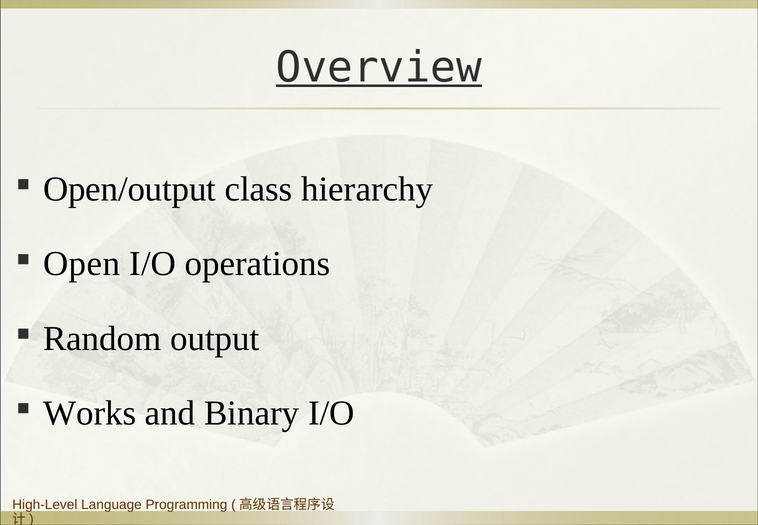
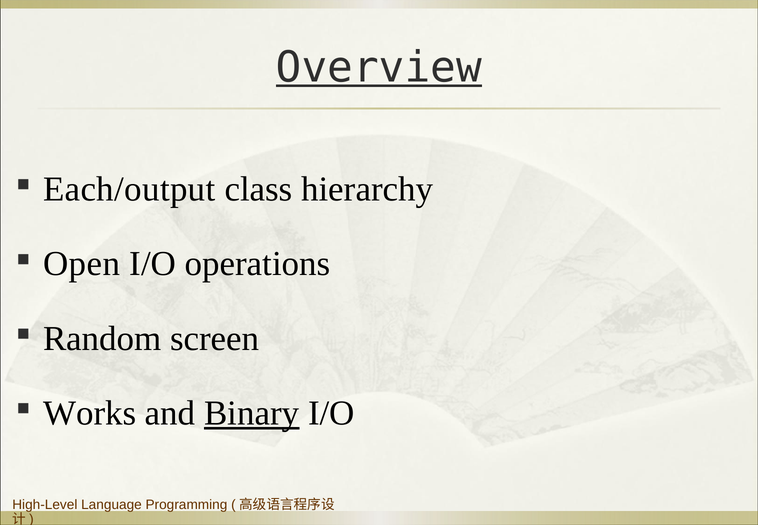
Open/output: Open/output -> Each/output
output: output -> screen
Binary underline: none -> present
